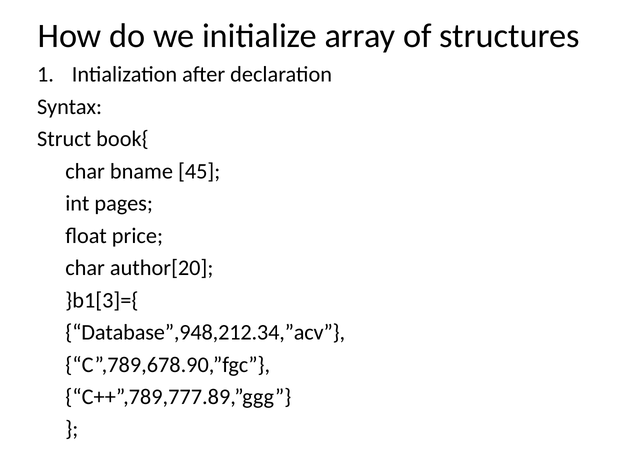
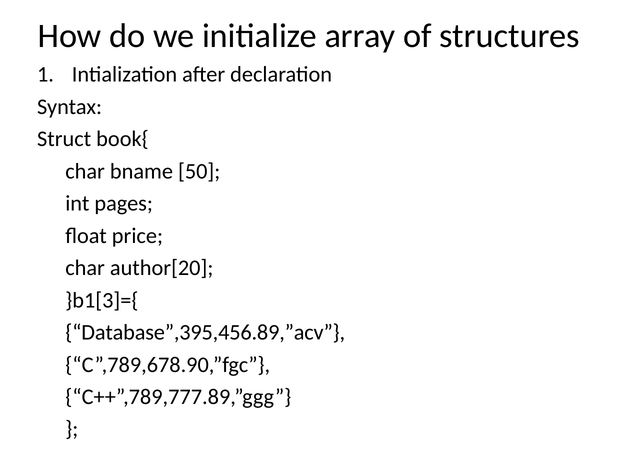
45: 45 -> 50
Database”,948,212.34,”acv: Database”,948,212.34,”acv -> Database”,395,456.89,”acv
